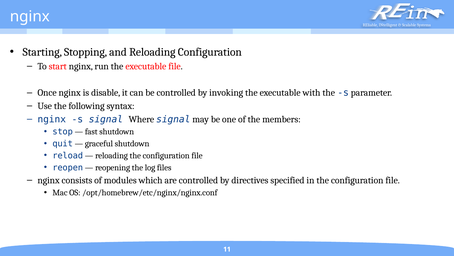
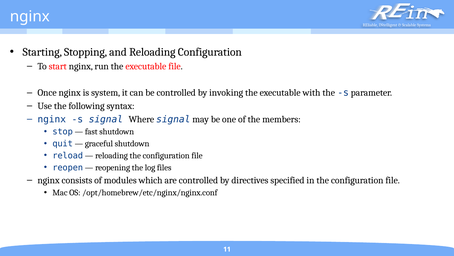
disable: disable -> system
